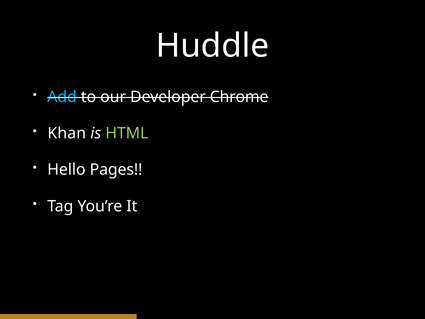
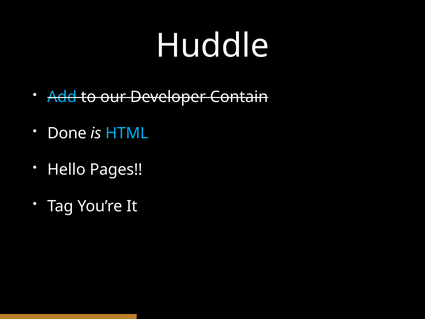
Chrome: Chrome -> Contain
Khan: Khan -> Done
HTML colour: light green -> light blue
